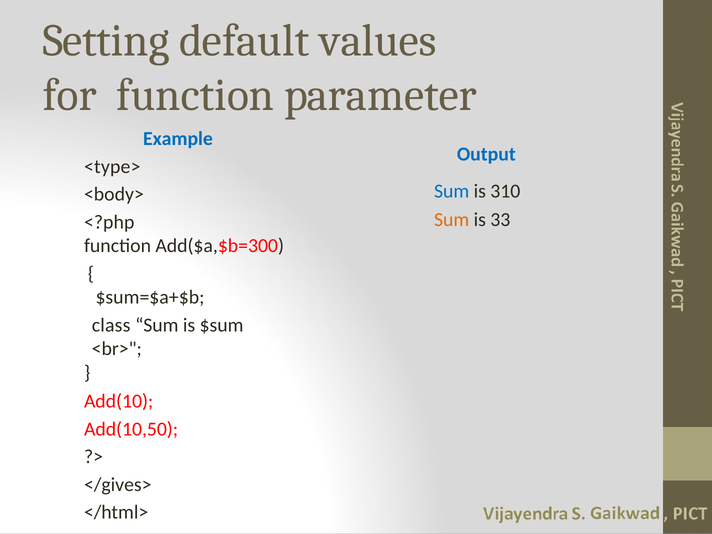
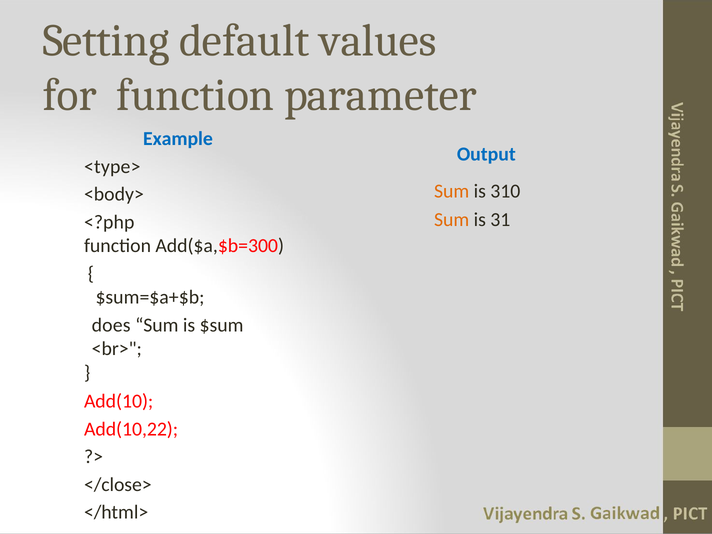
Sum at (452, 191) colour: blue -> orange
33: 33 -> 31
class: class -> does
Add(10,50: Add(10,50 -> Add(10,22
</gives>: </gives> -> </close>
